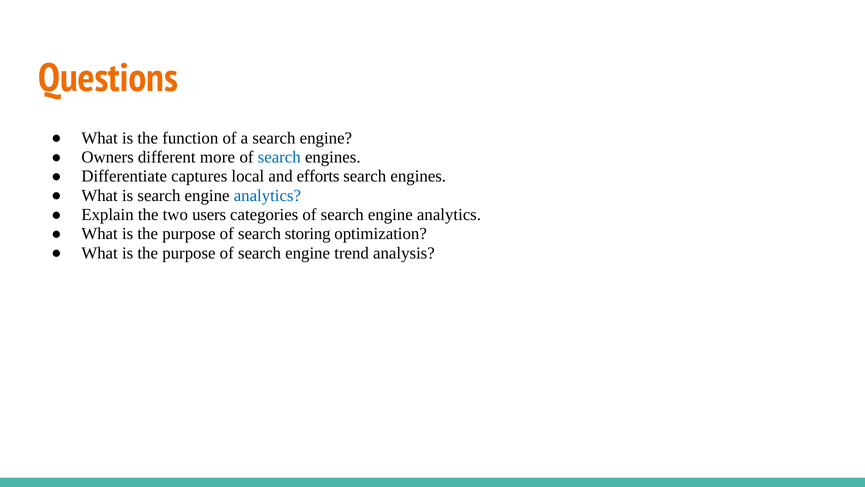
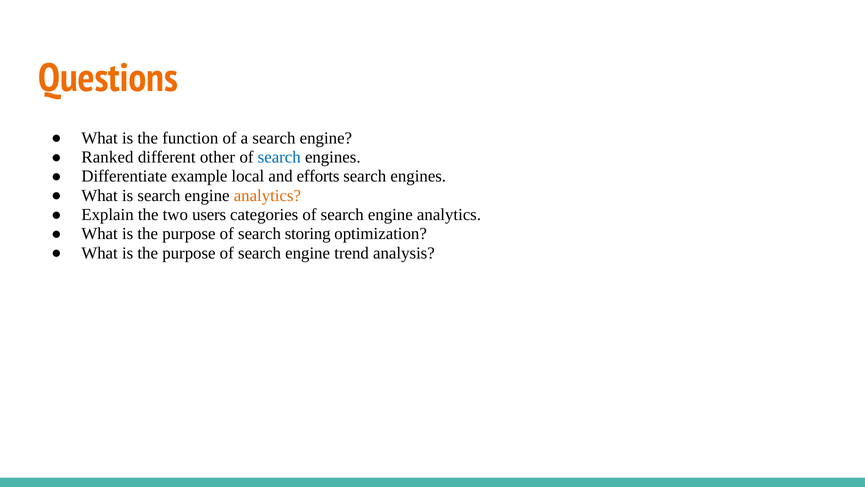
Owners: Owners -> Ranked
more: more -> other
captures: captures -> example
analytics at (267, 195) colour: blue -> orange
